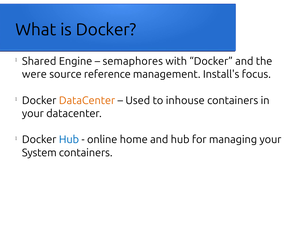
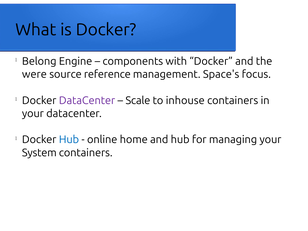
Shared: Shared -> Belong
semaphores: semaphores -> components
Install's: Install's -> Space's
DataCenter at (87, 100) colour: orange -> purple
Used: Used -> Scale
